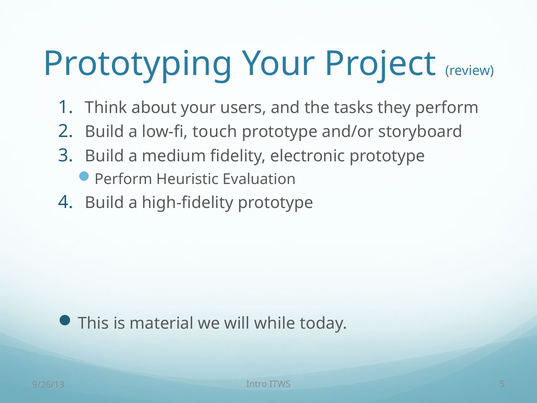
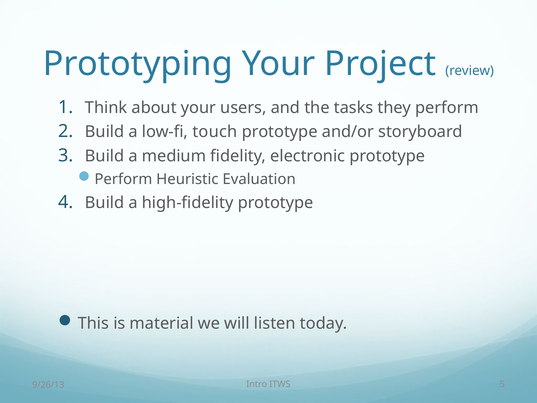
while: while -> listen
